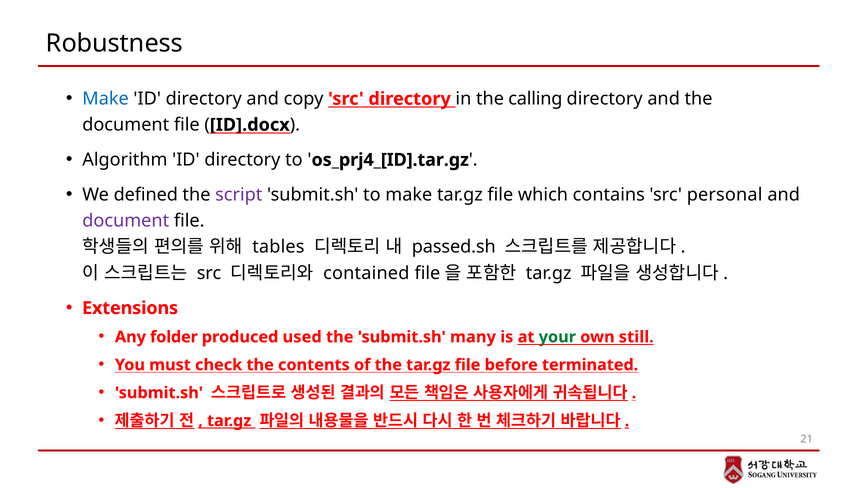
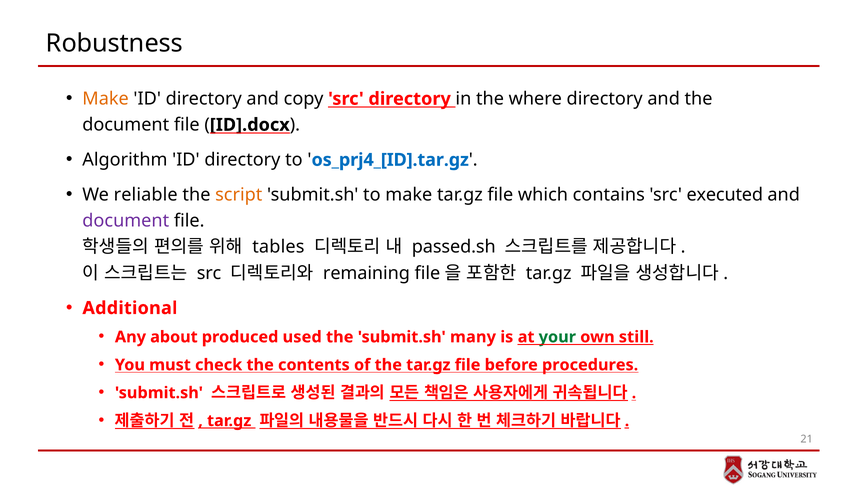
Make at (106, 99) colour: blue -> orange
calling: calling -> where
os_prj4_[ID].tar.gz colour: black -> blue
defined: defined -> reliable
script colour: purple -> orange
personal: personal -> executed
contained: contained -> remaining
Extensions: Extensions -> Additional
folder: folder -> about
terminated: terminated -> procedures
